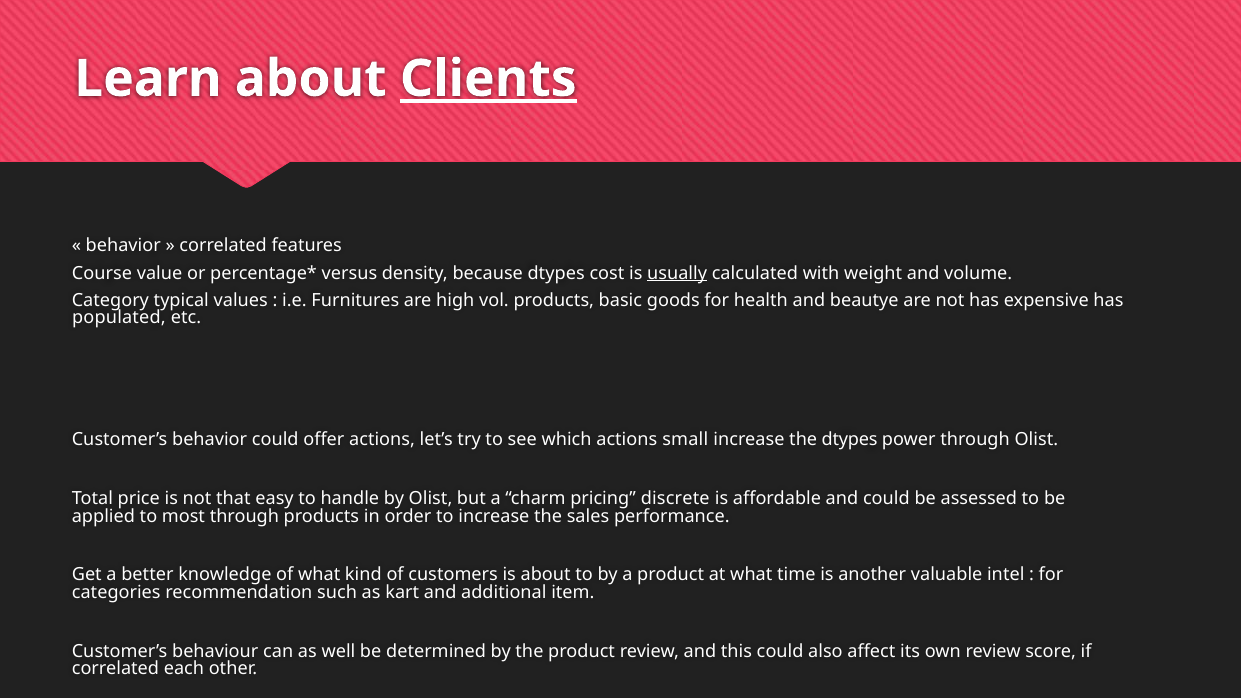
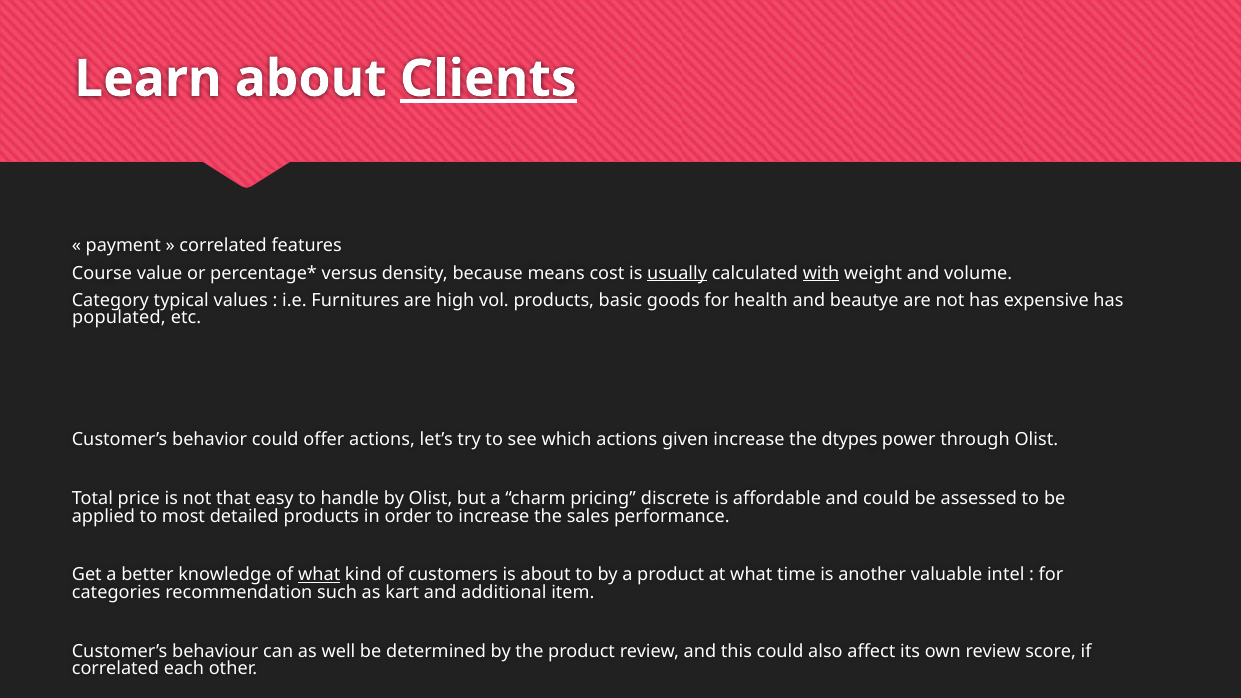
behavior at (123, 246): behavior -> payment
because dtypes: dtypes -> means
with underline: none -> present
small: small -> given
most through: through -> detailed
what at (319, 575) underline: none -> present
